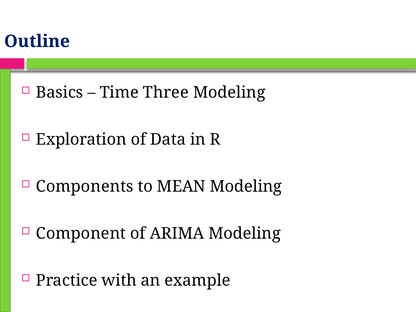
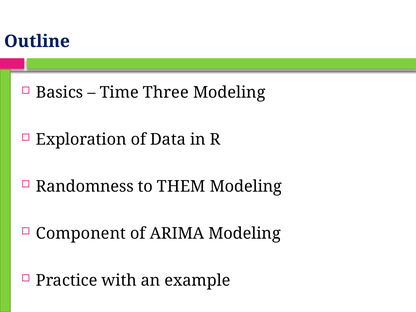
Components: Components -> Randomness
MEAN: MEAN -> THEM
